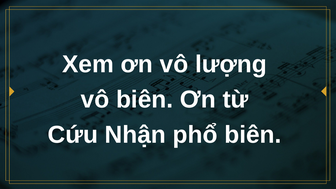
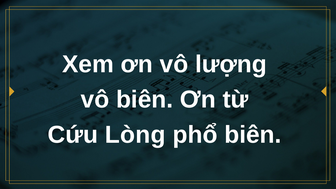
Nhận: Nhận -> Lòng
